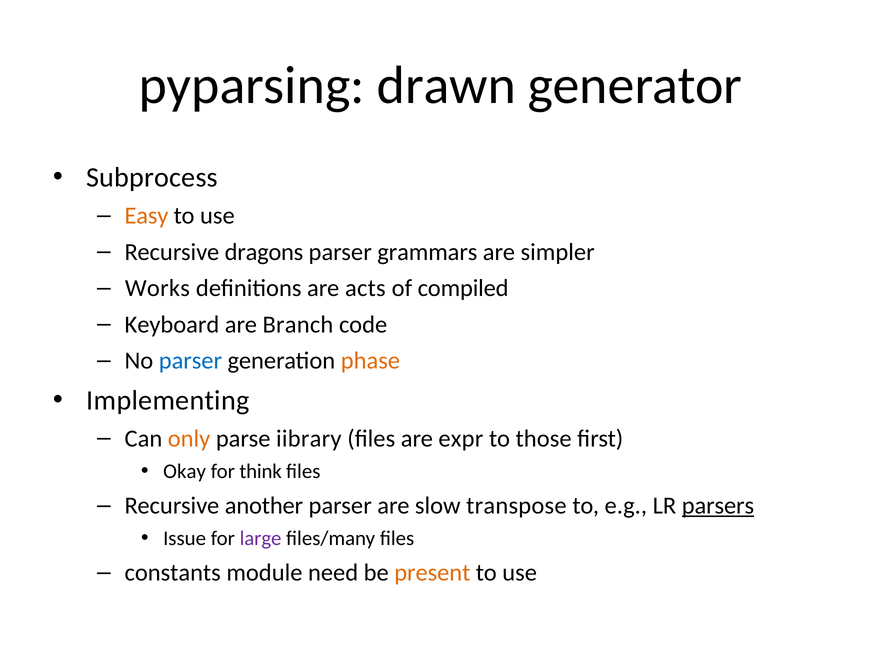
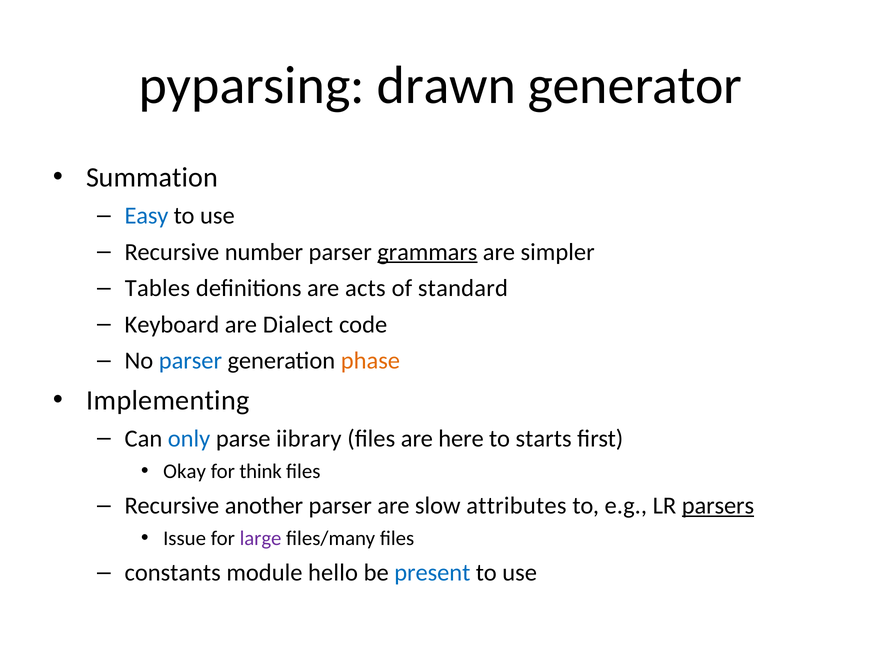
Subprocess: Subprocess -> Summation
Easy colour: orange -> blue
dragons: dragons -> number
grammars underline: none -> present
Works: Works -> Tables
compiled: compiled -> standard
Branch: Branch -> Dialect
only colour: orange -> blue
expr: expr -> here
those: those -> starts
transpose: transpose -> attributes
need: need -> hello
present colour: orange -> blue
